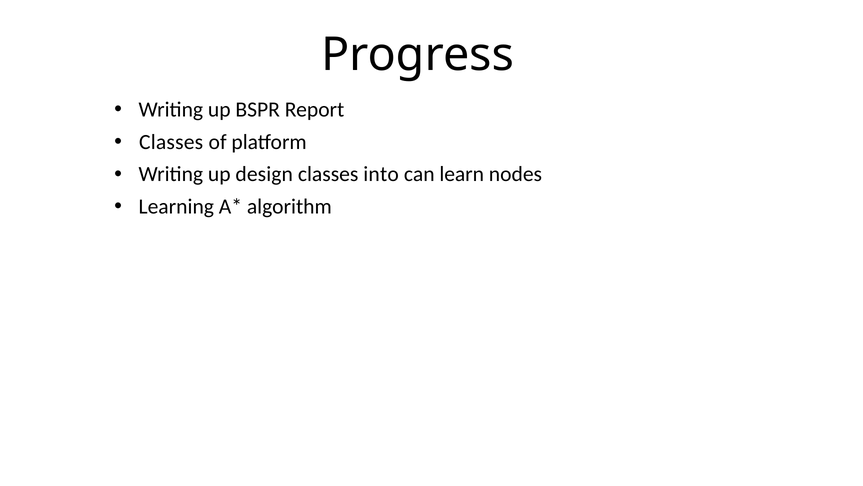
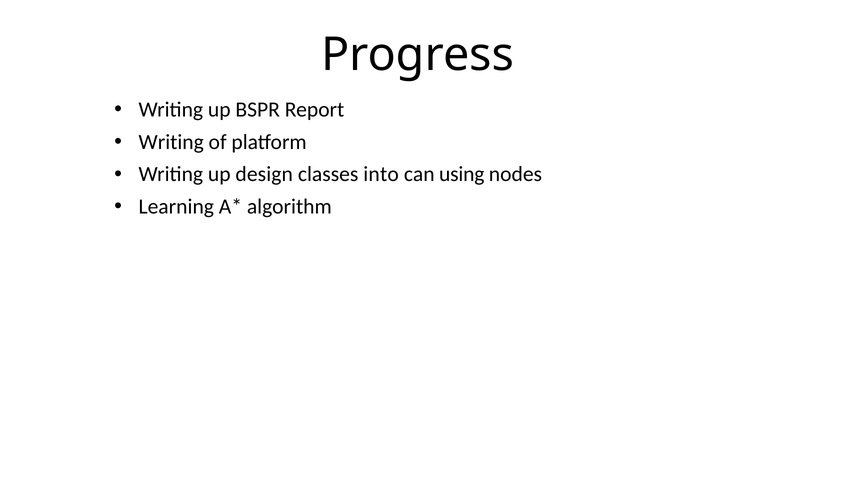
Classes at (171, 142): Classes -> Writing
learn: learn -> using
